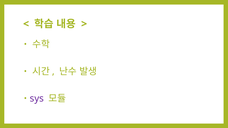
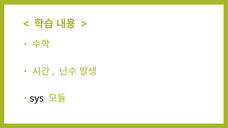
sys colour: purple -> black
